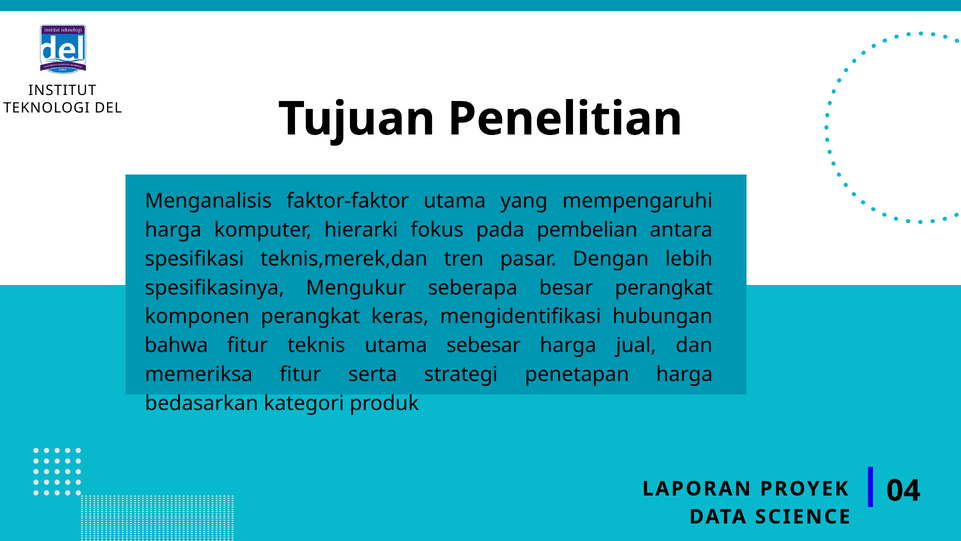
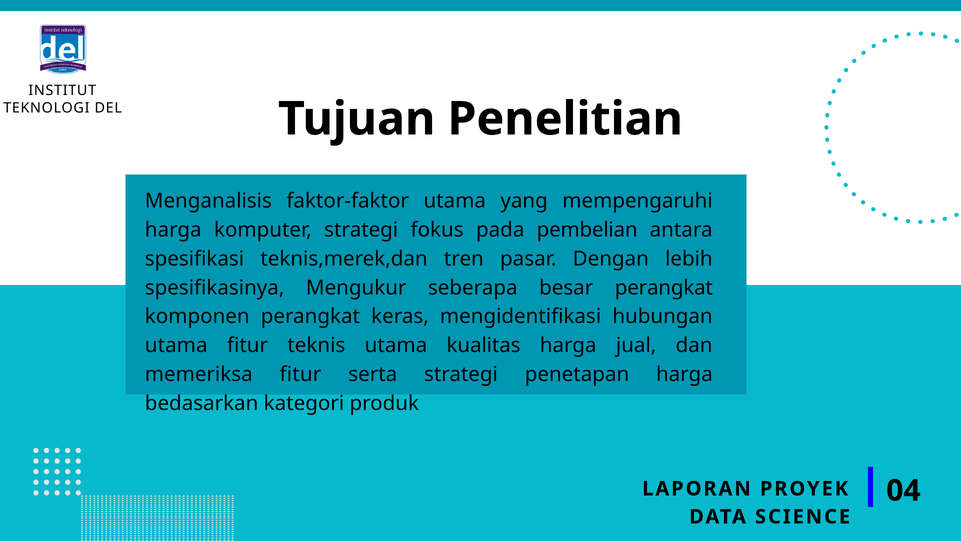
komputer hierarki: hierarki -> strategi
bahwa at (176, 345): bahwa -> utama
sebesar: sebesar -> kualitas
